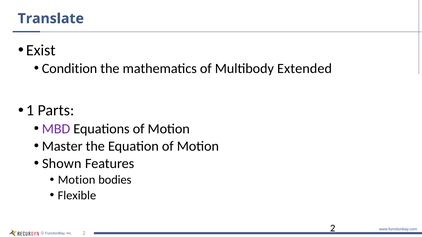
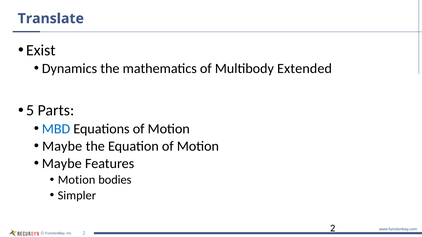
Condition: Condition -> Dynamics
1: 1 -> 5
MBD colour: purple -> blue
Master at (62, 146): Master -> Maybe
Shown at (62, 164): Shown -> Maybe
Flexible: Flexible -> Simpler
